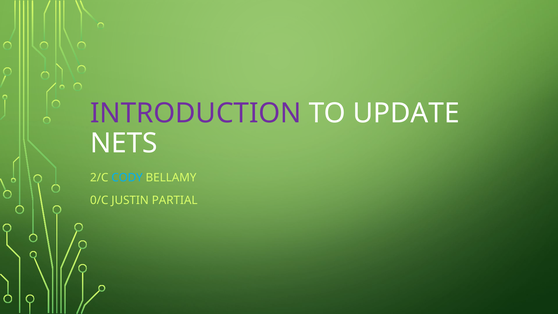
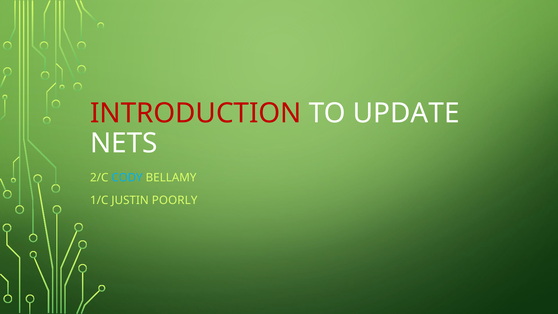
INTRODUCTION colour: purple -> red
0/C: 0/C -> 1/C
PARTIAL: PARTIAL -> POORLY
